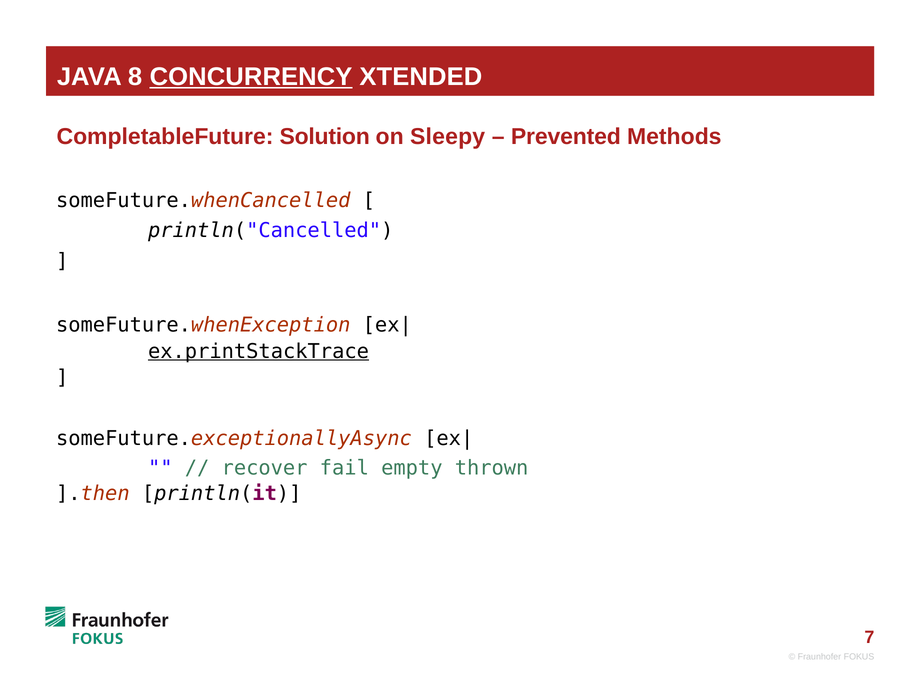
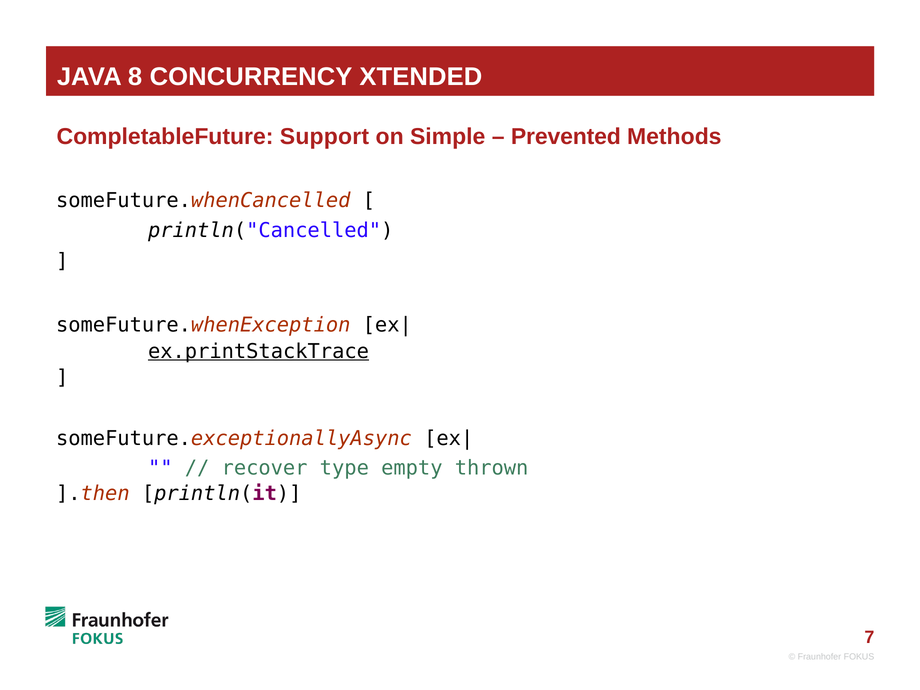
CONCURRENCY underline: present -> none
Solution: Solution -> Support
Sleepy: Sleepy -> Simple
fail: fail -> type
